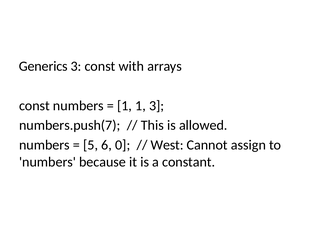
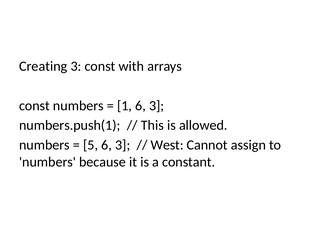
Generics: Generics -> Creating
1 1: 1 -> 6
numbers.push(7: numbers.push(7 -> numbers.push(1
5 6 0: 0 -> 3
